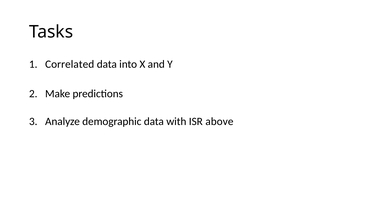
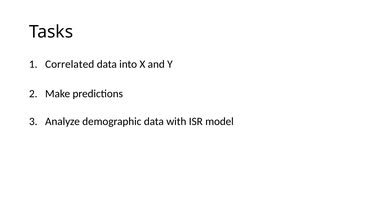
above: above -> model
